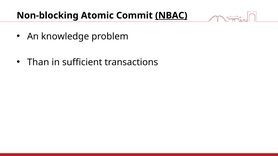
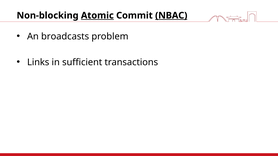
Atomic underline: none -> present
knowledge: knowledge -> broadcasts
Than: Than -> Links
